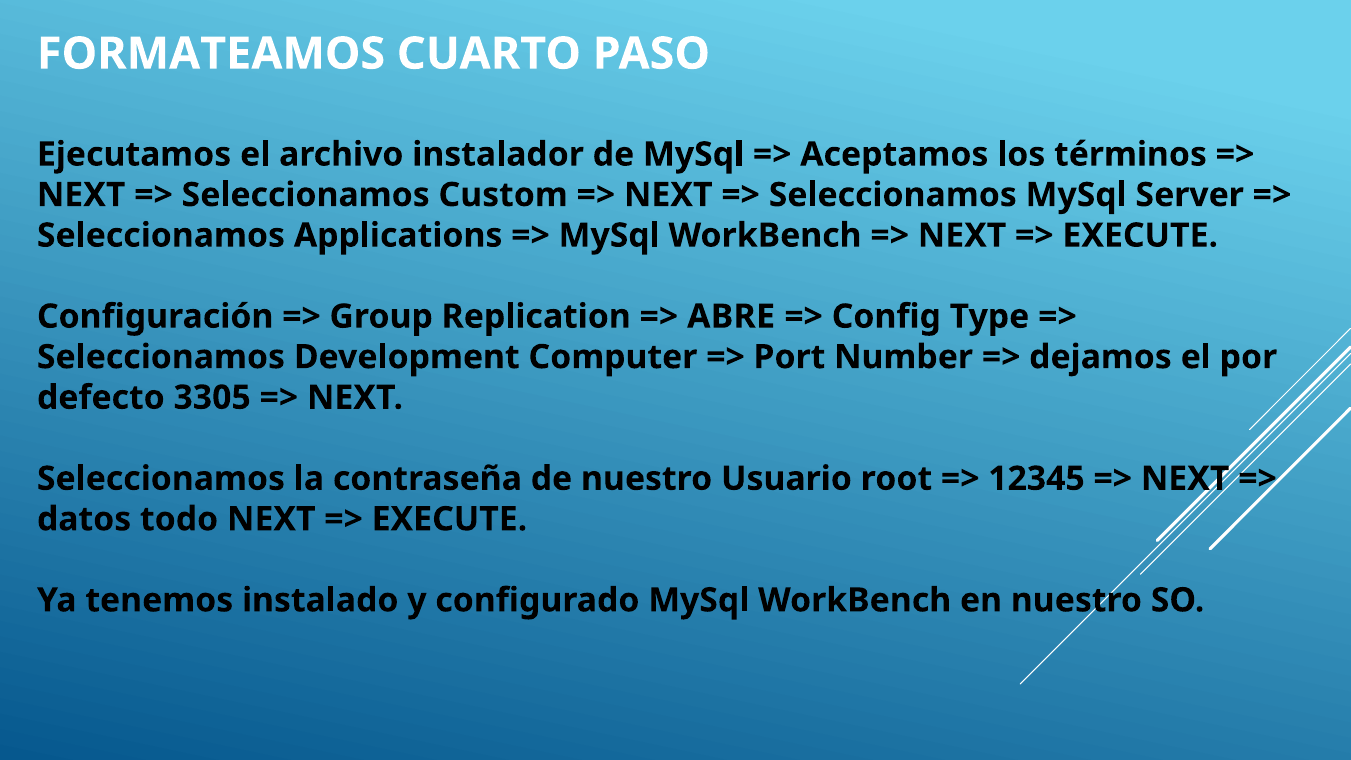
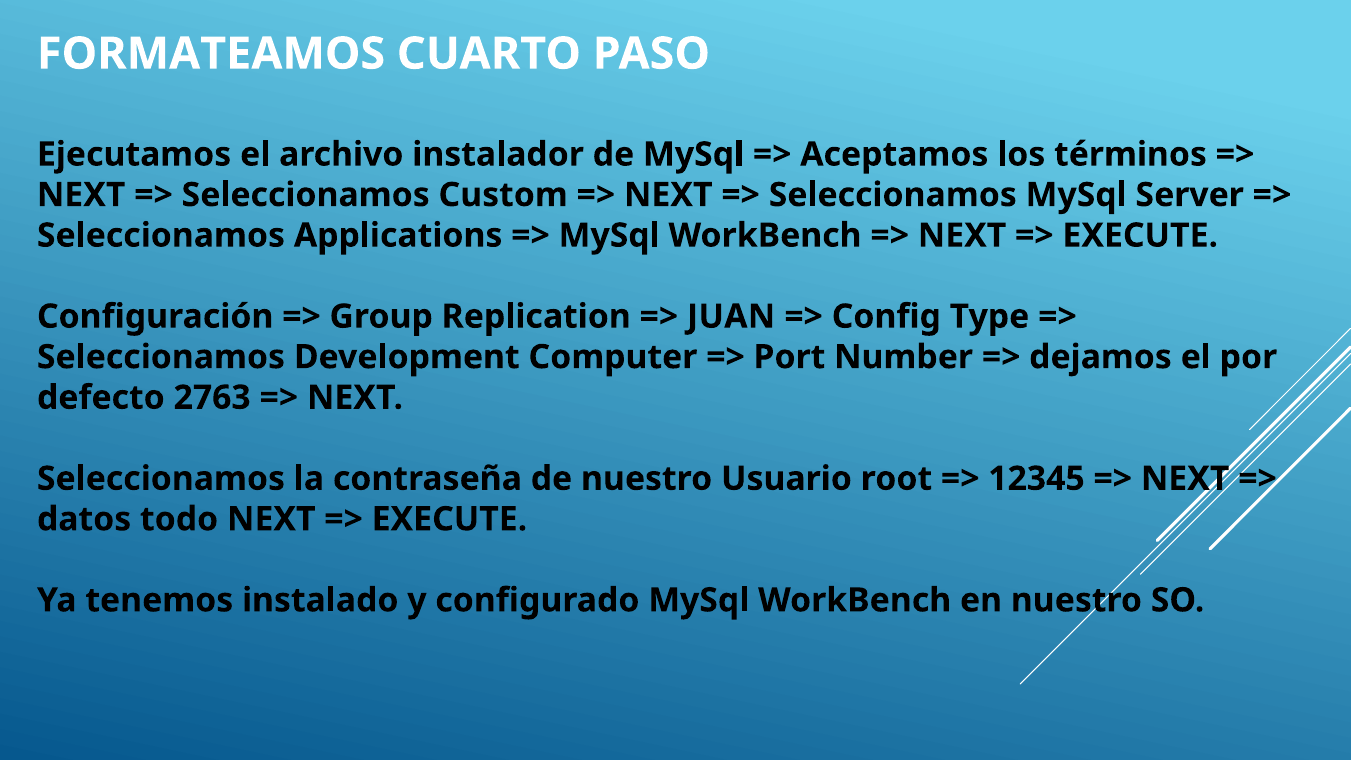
ABRE: ABRE -> JUAN
3305: 3305 -> 2763
